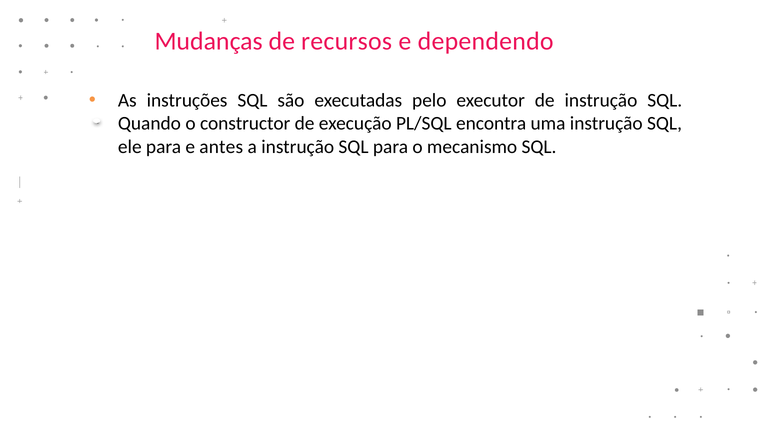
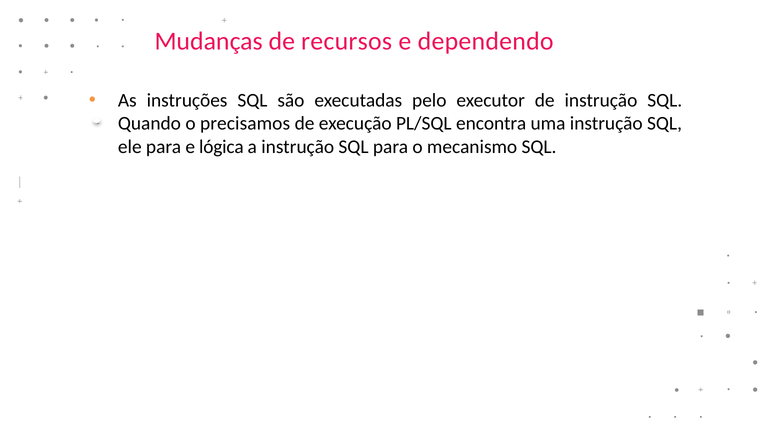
constructor: constructor -> precisamos
antes: antes -> lógica
